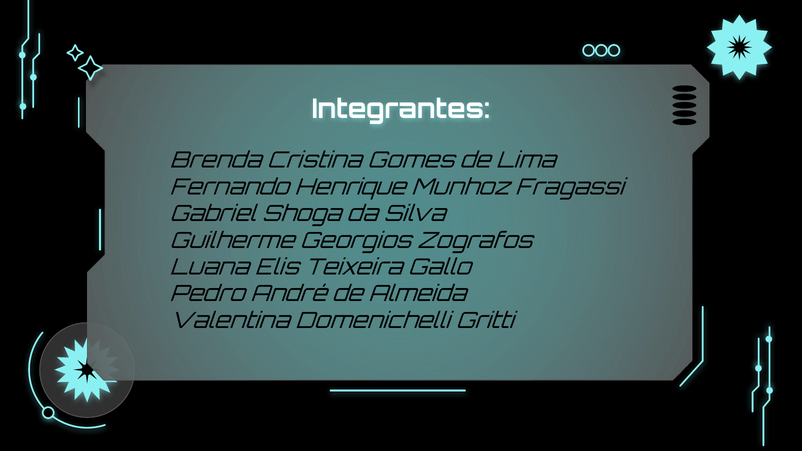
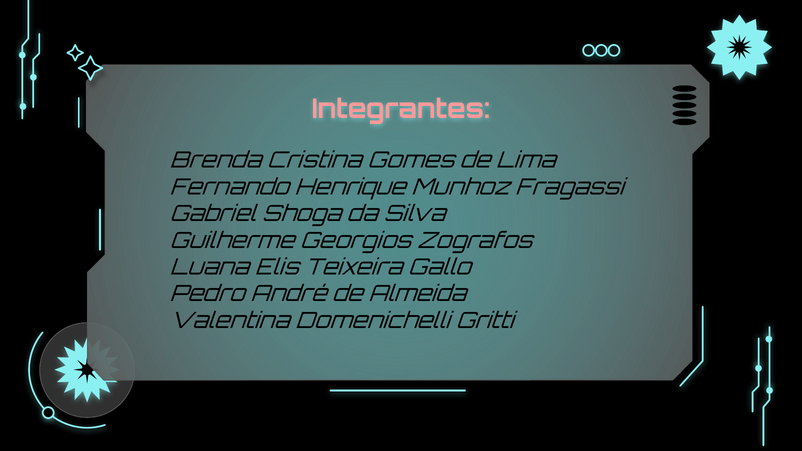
Integrantes colour: white -> pink
